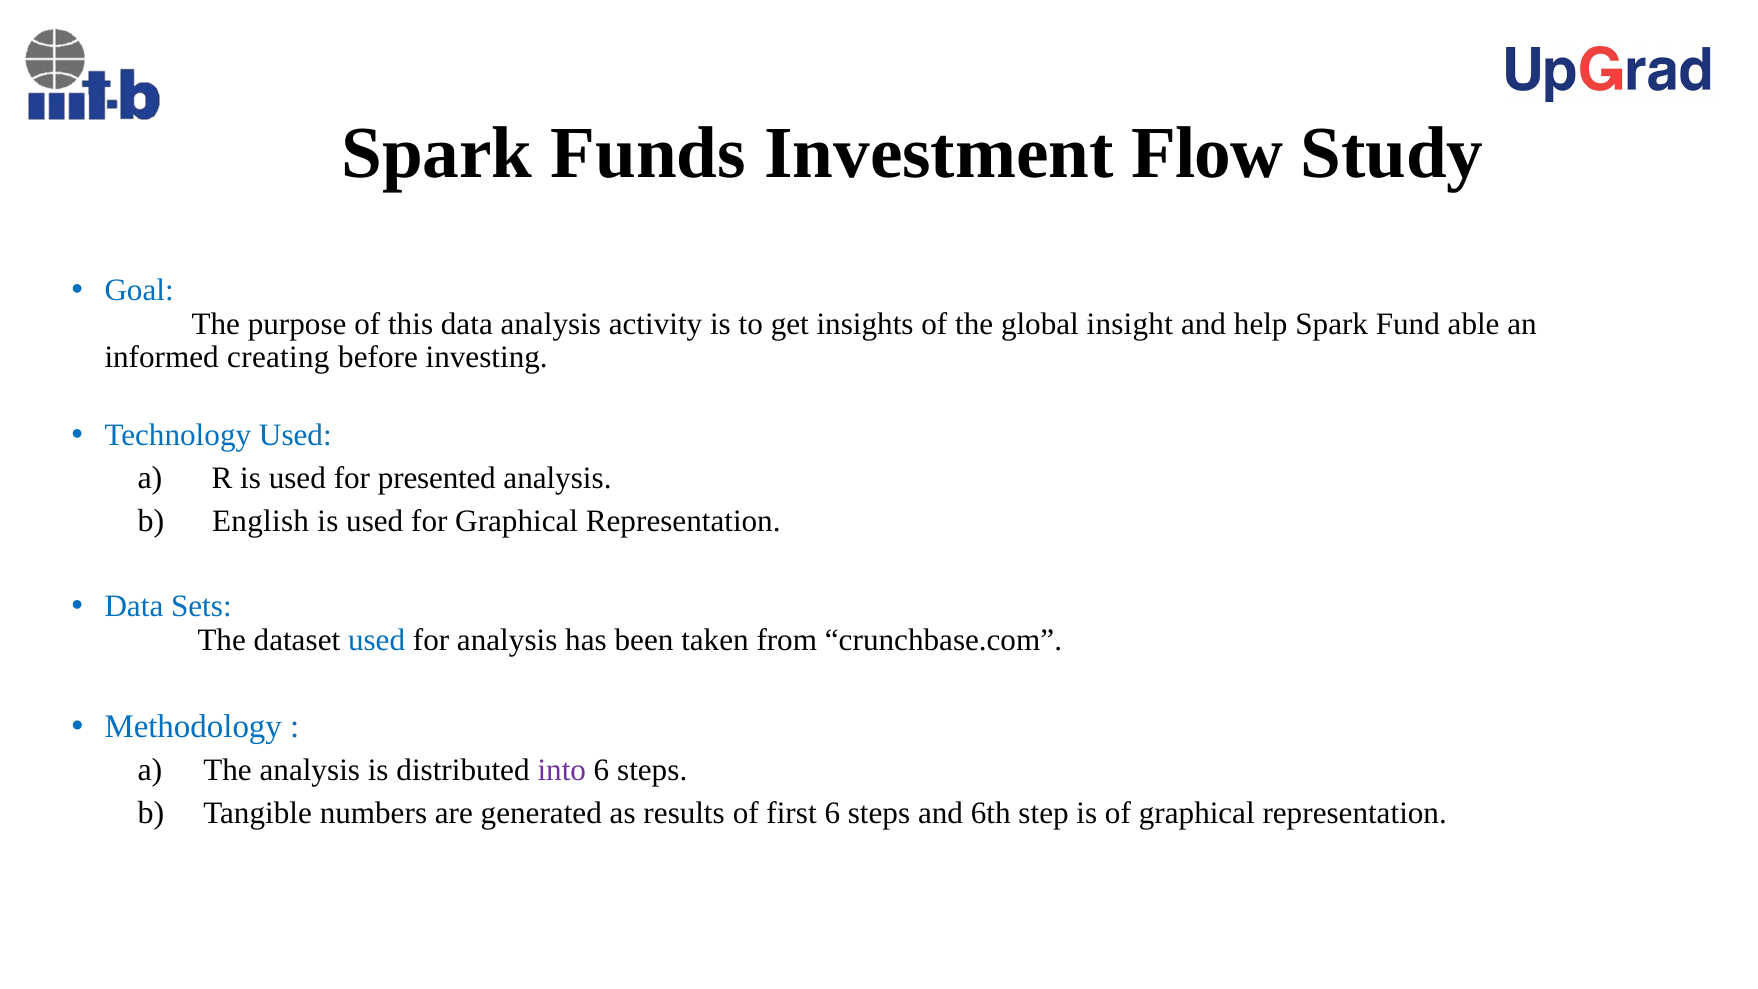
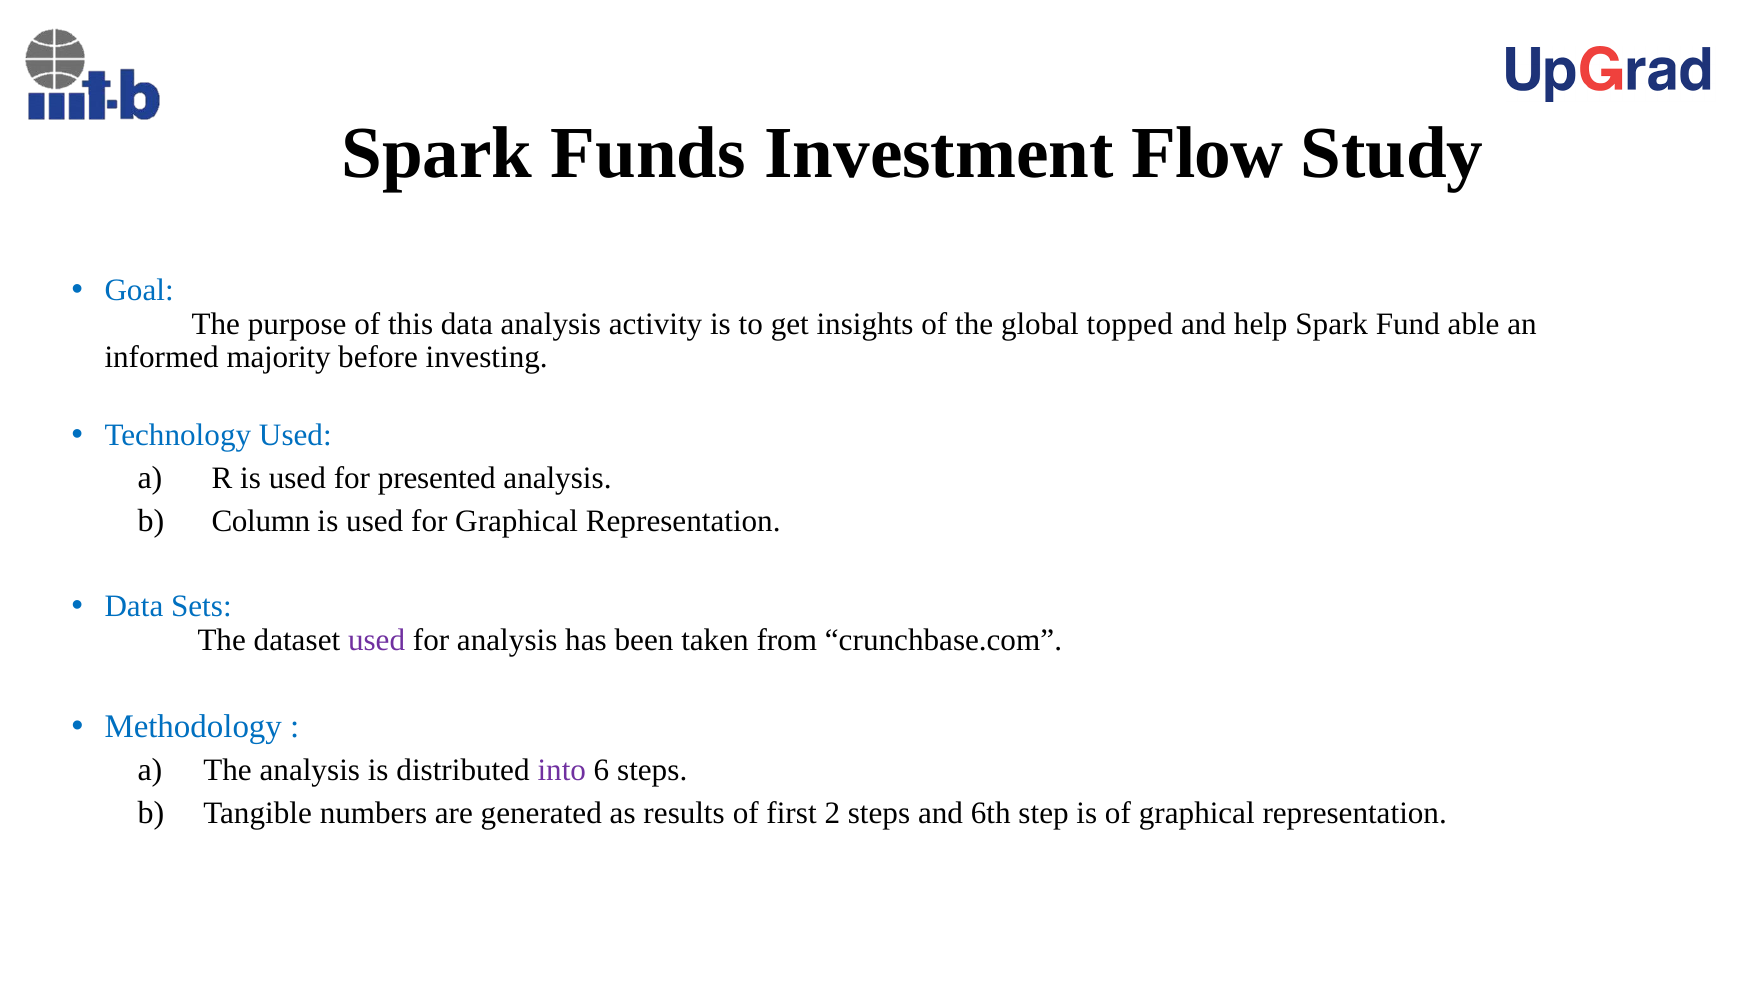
insight: insight -> topped
creating: creating -> majority
English: English -> Column
used at (377, 640) colour: blue -> purple
first 6: 6 -> 2
